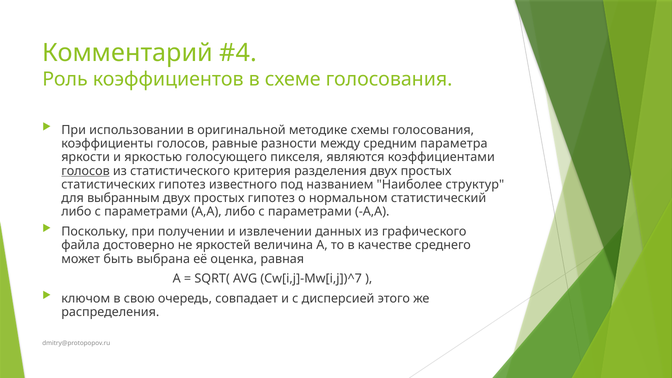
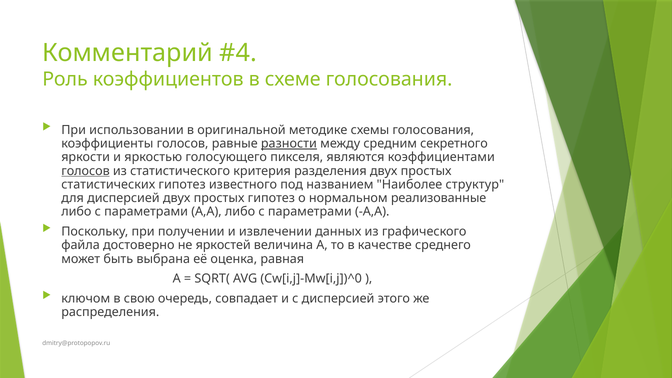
разности underline: none -> present
параметра: параметра -> секретного
для выбранным: выбранным -> дисперсией
статистический: статистический -> реализованные
Cw[i,j]-Mw[i,j])^7: Cw[i,j]-Mw[i,j])^7 -> Cw[i,j]-Mw[i,j])^0
